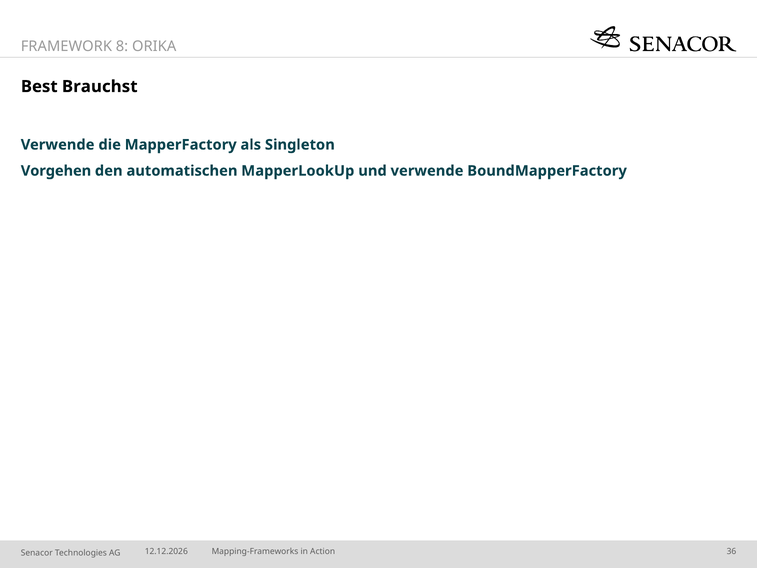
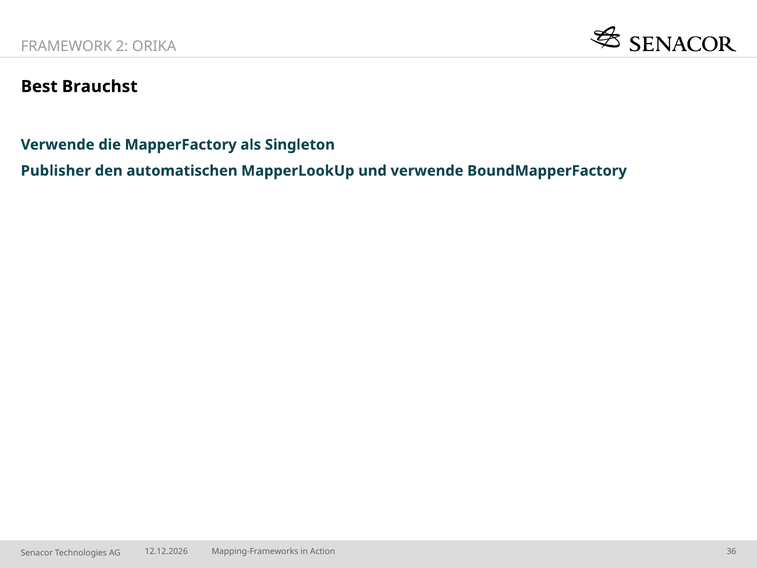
8: 8 -> 2
Vorgehen: Vorgehen -> Publisher
